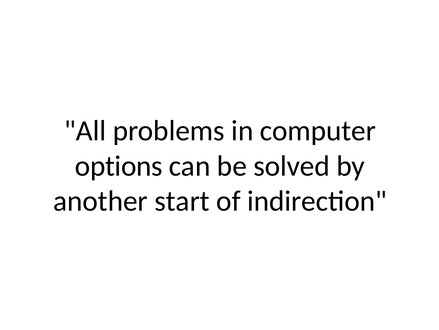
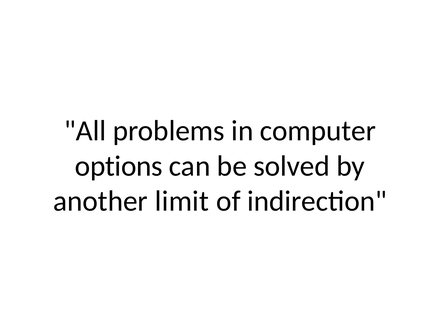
start: start -> limit
